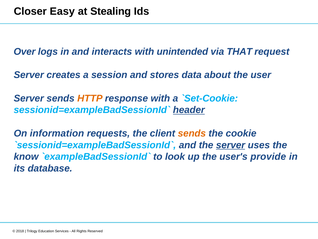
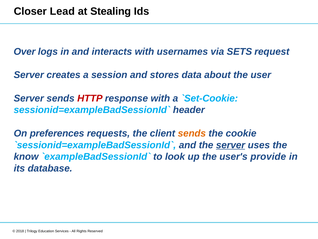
Easy: Easy -> Lead
unintended: unintended -> usernames
THAT: THAT -> SETS
HTTP colour: orange -> red
header underline: present -> none
information: information -> preferences
